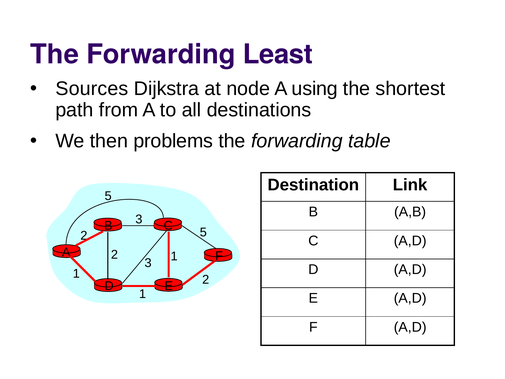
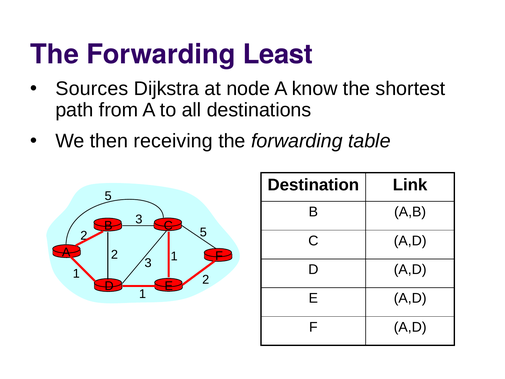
using: using -> know
problems: problems -> receiving
